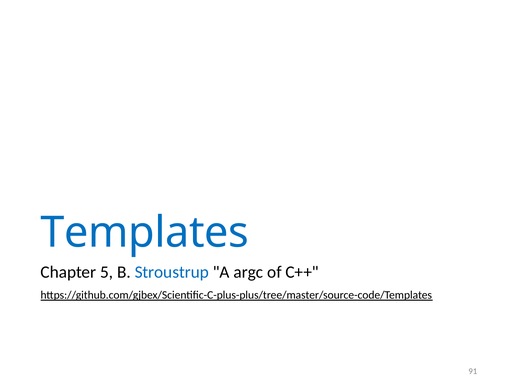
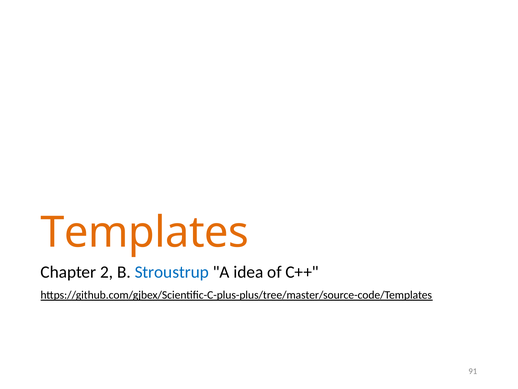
Templates colour: blue -> orange
5: 5 -> 2
argc: argc -> idea
